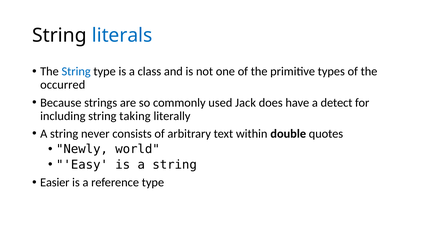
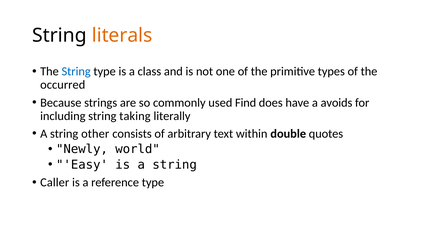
literals colour: blue -> orange
Jack: Jack -> Find
detect: detect -> avoids
never: never -> other
Easier: Easier -> Caller
